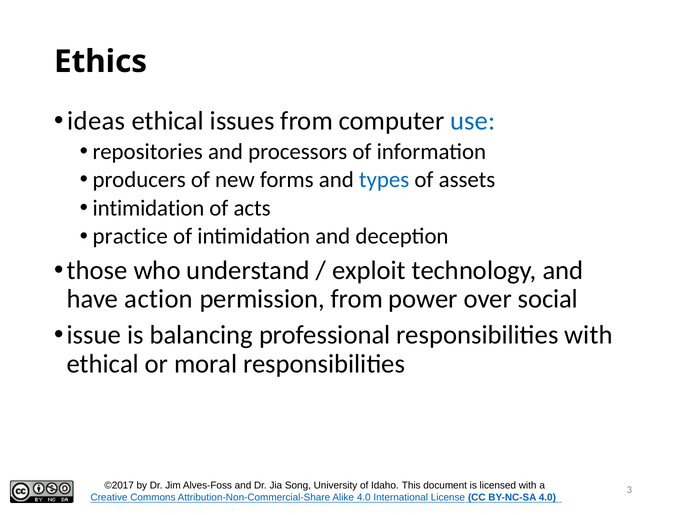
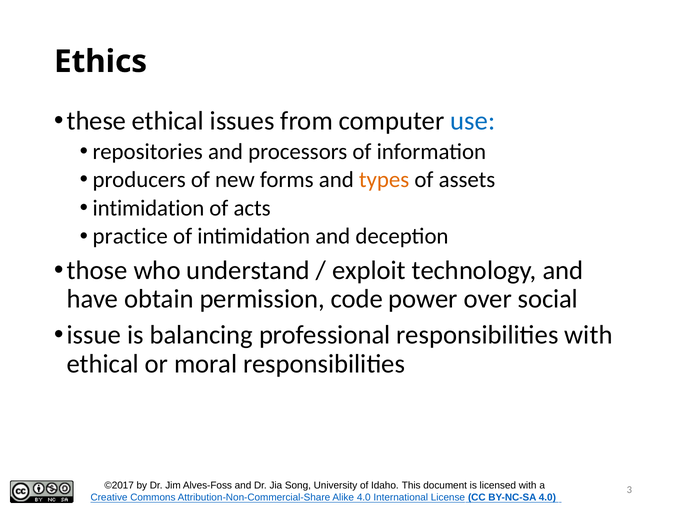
ideas: ideas -> these
types colour: blue -> orange
action: action -> obtain
permission from: from -> code
